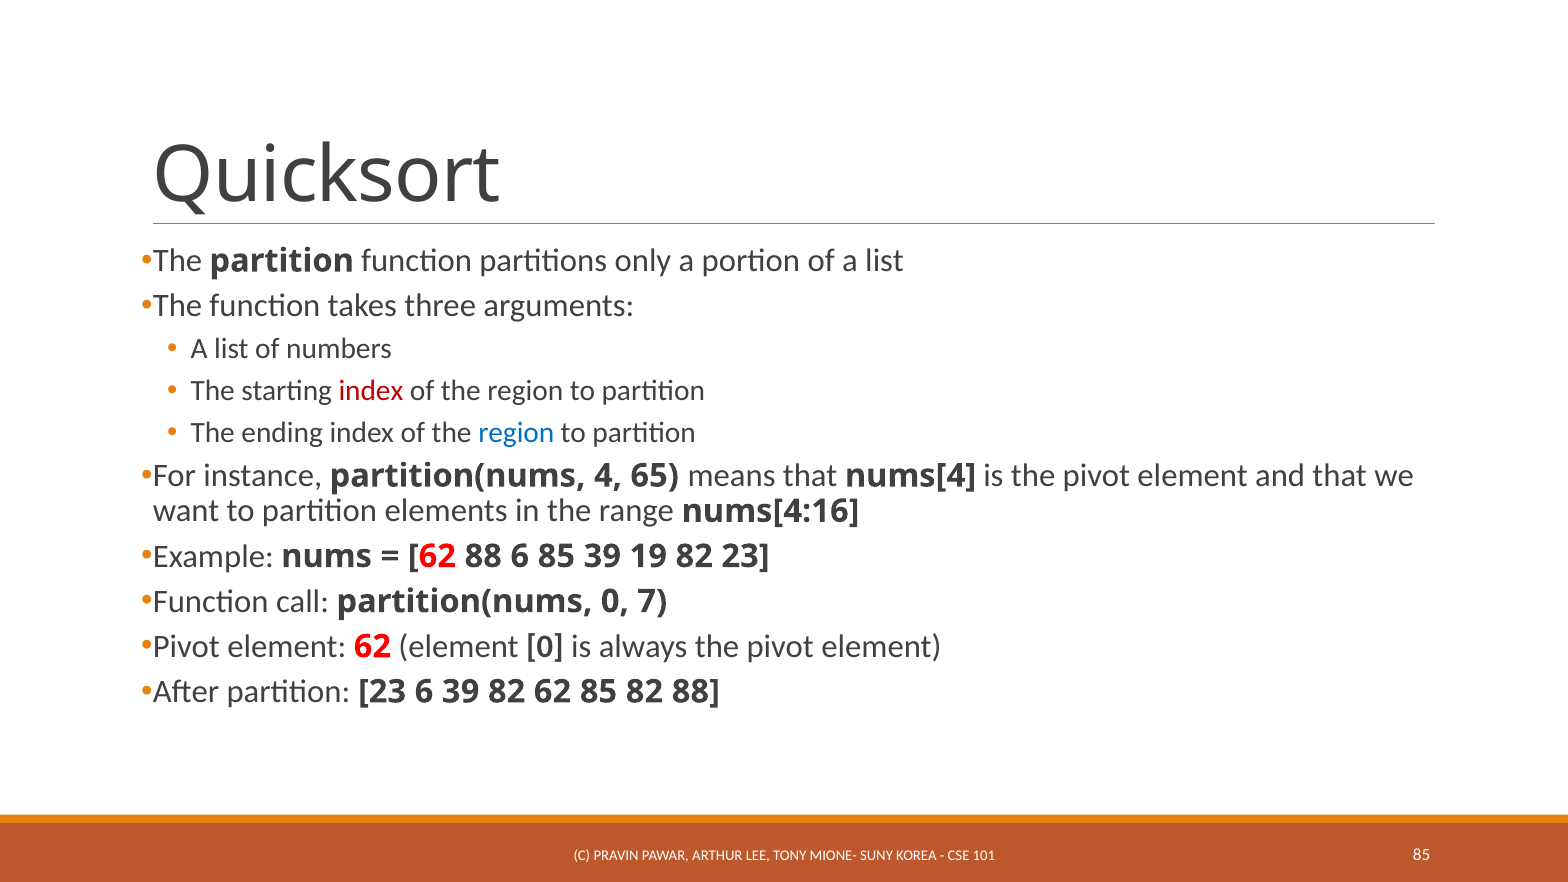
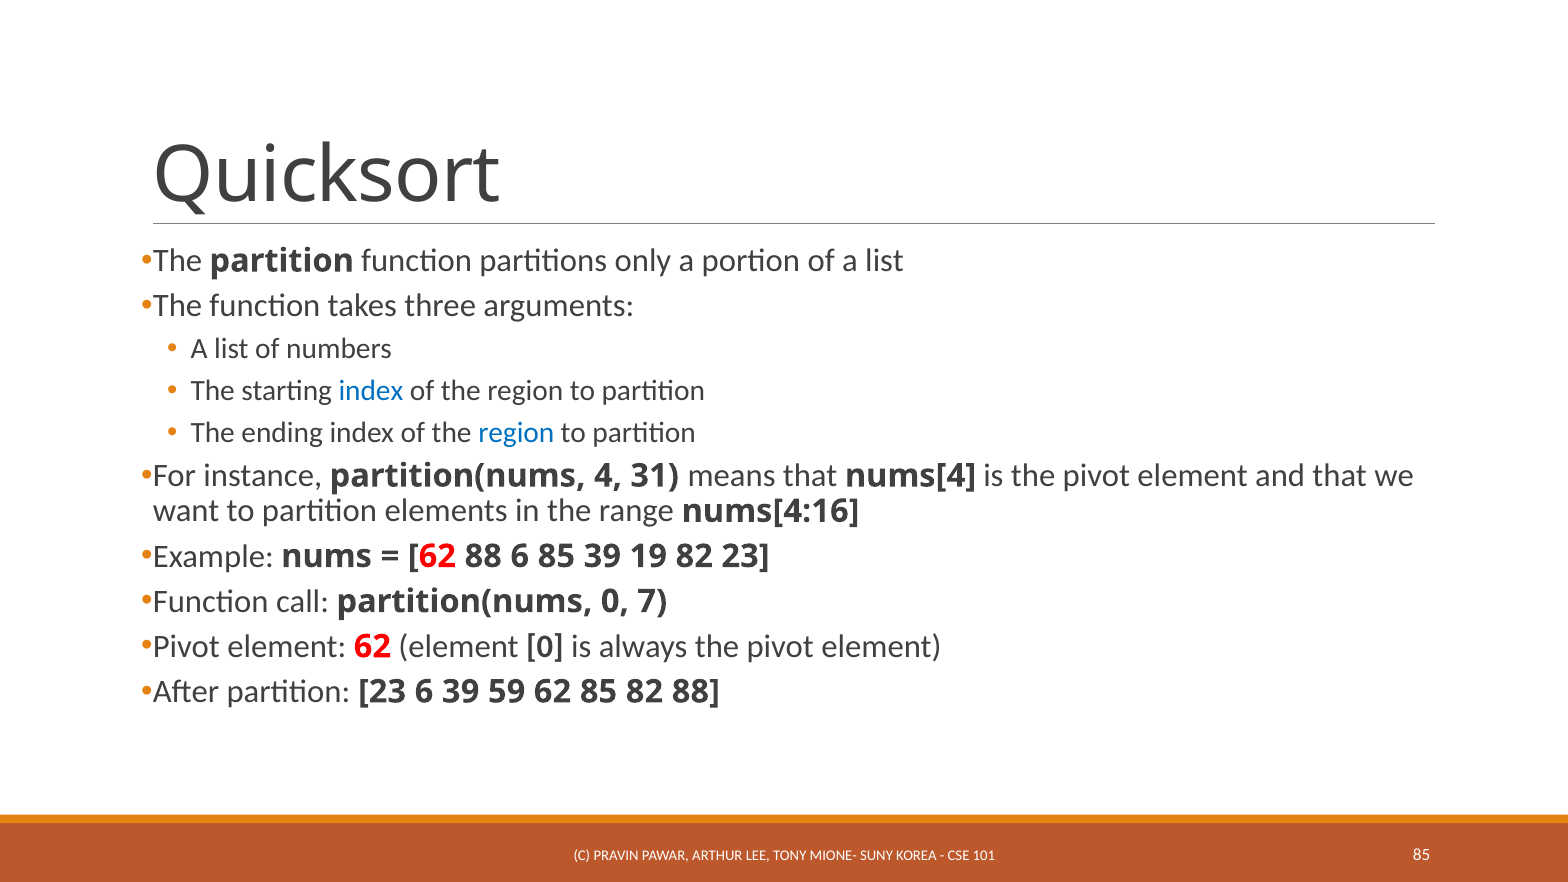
index at (371, 391) colour: red -> blue
65: 65 -> 31
39 82: 82 -> 59
